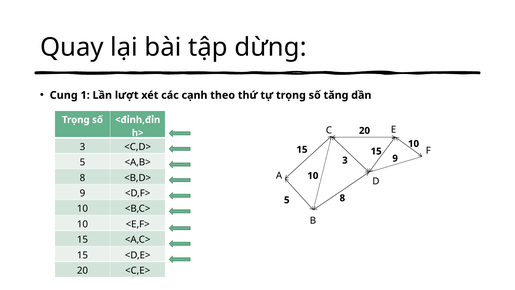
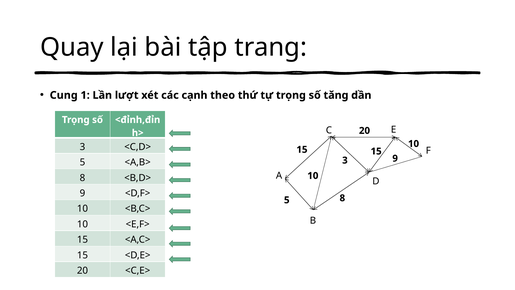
dừng: dừng -> trang
